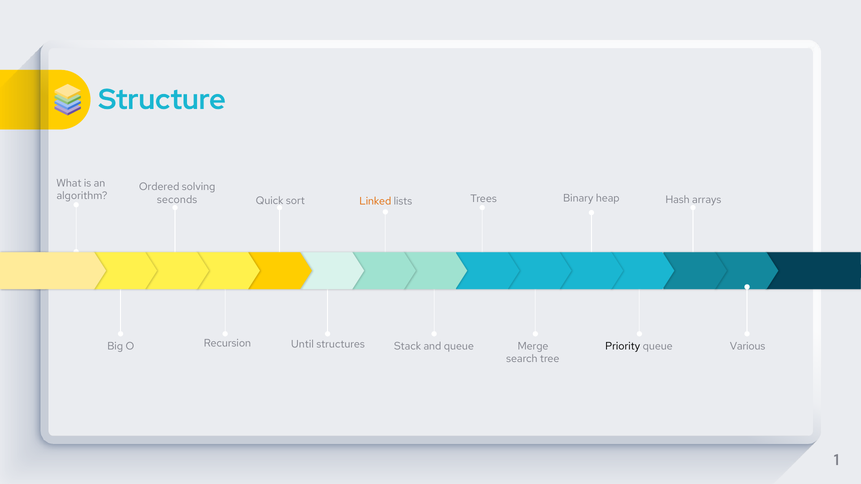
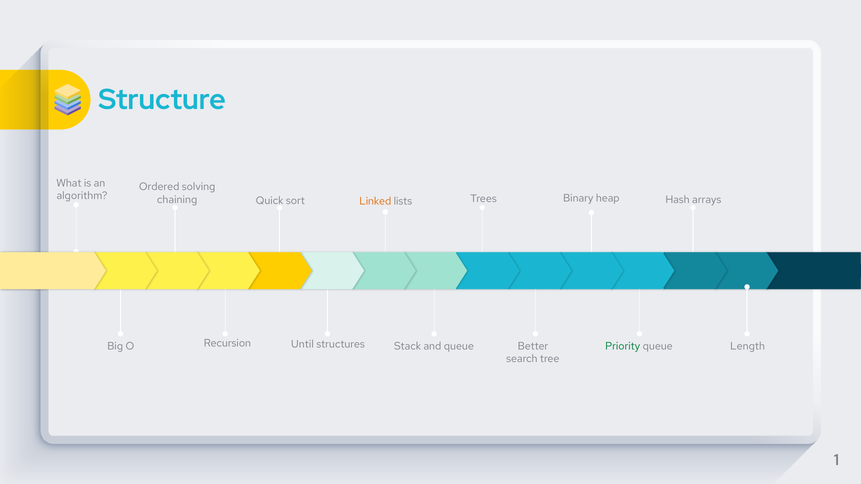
seconds: seconds -> chaining
Merge: Merge -> Better
Priority colour: black -> green
Various: Various -> Length
